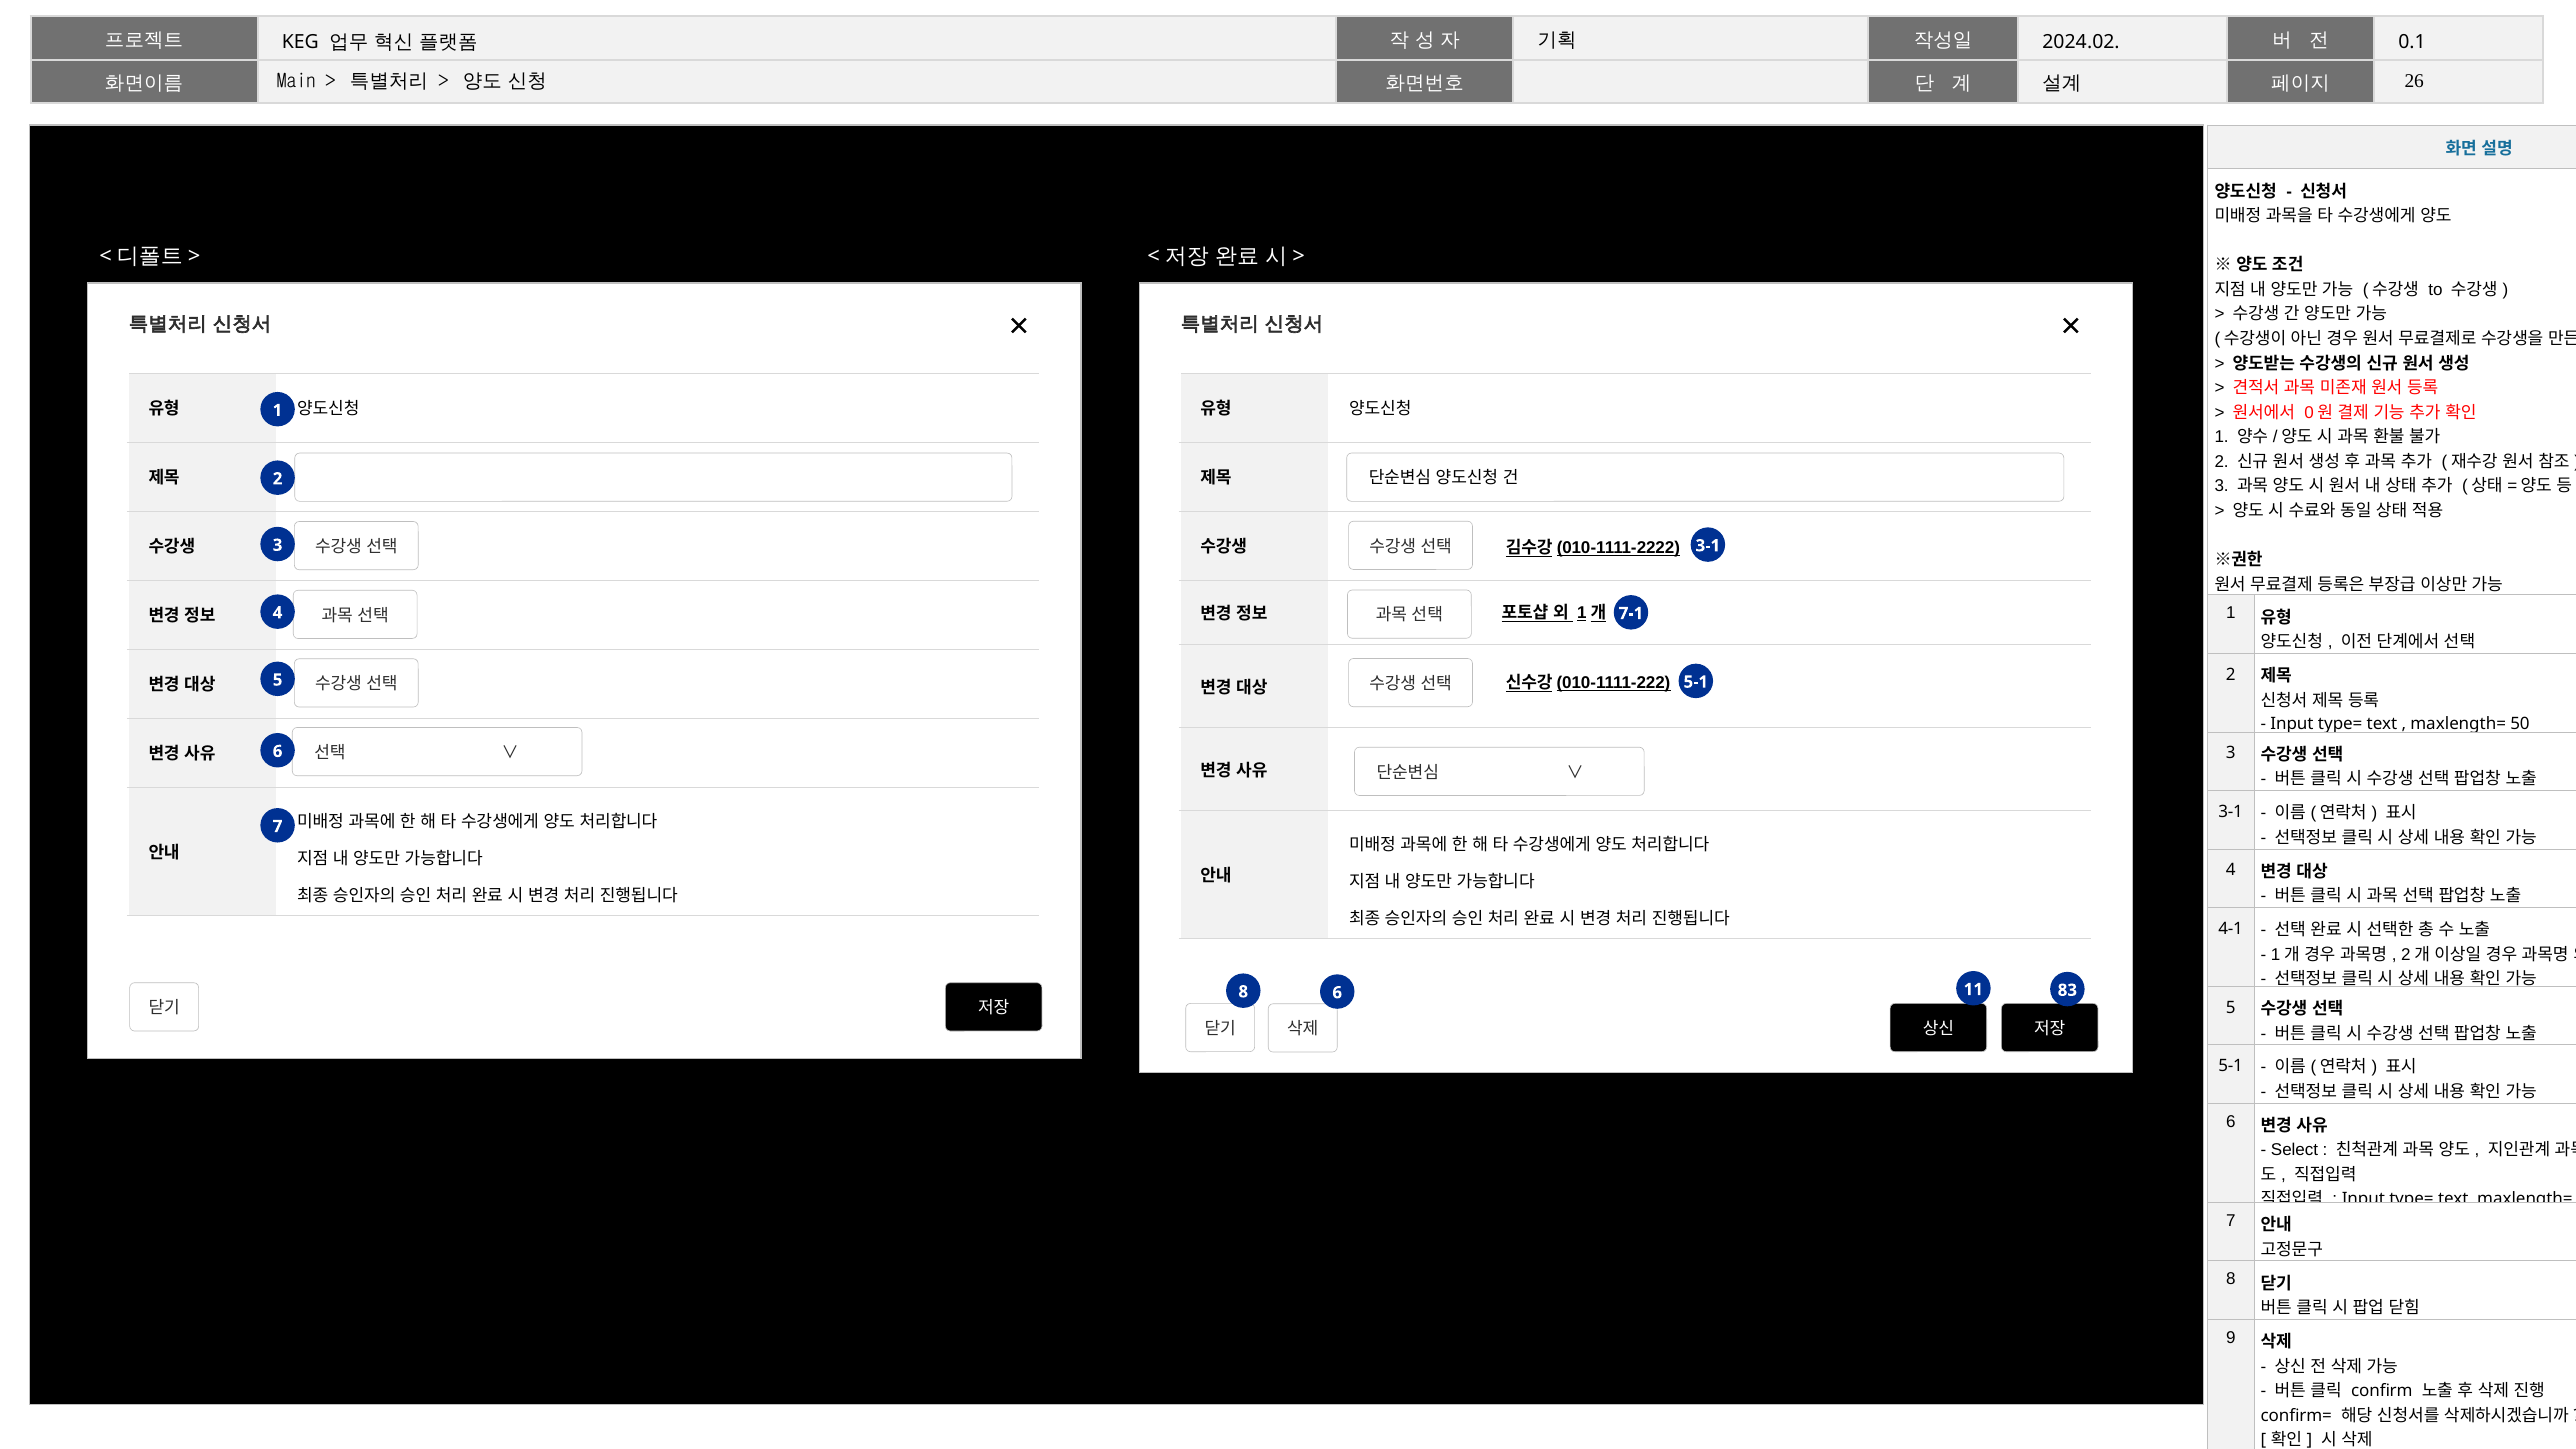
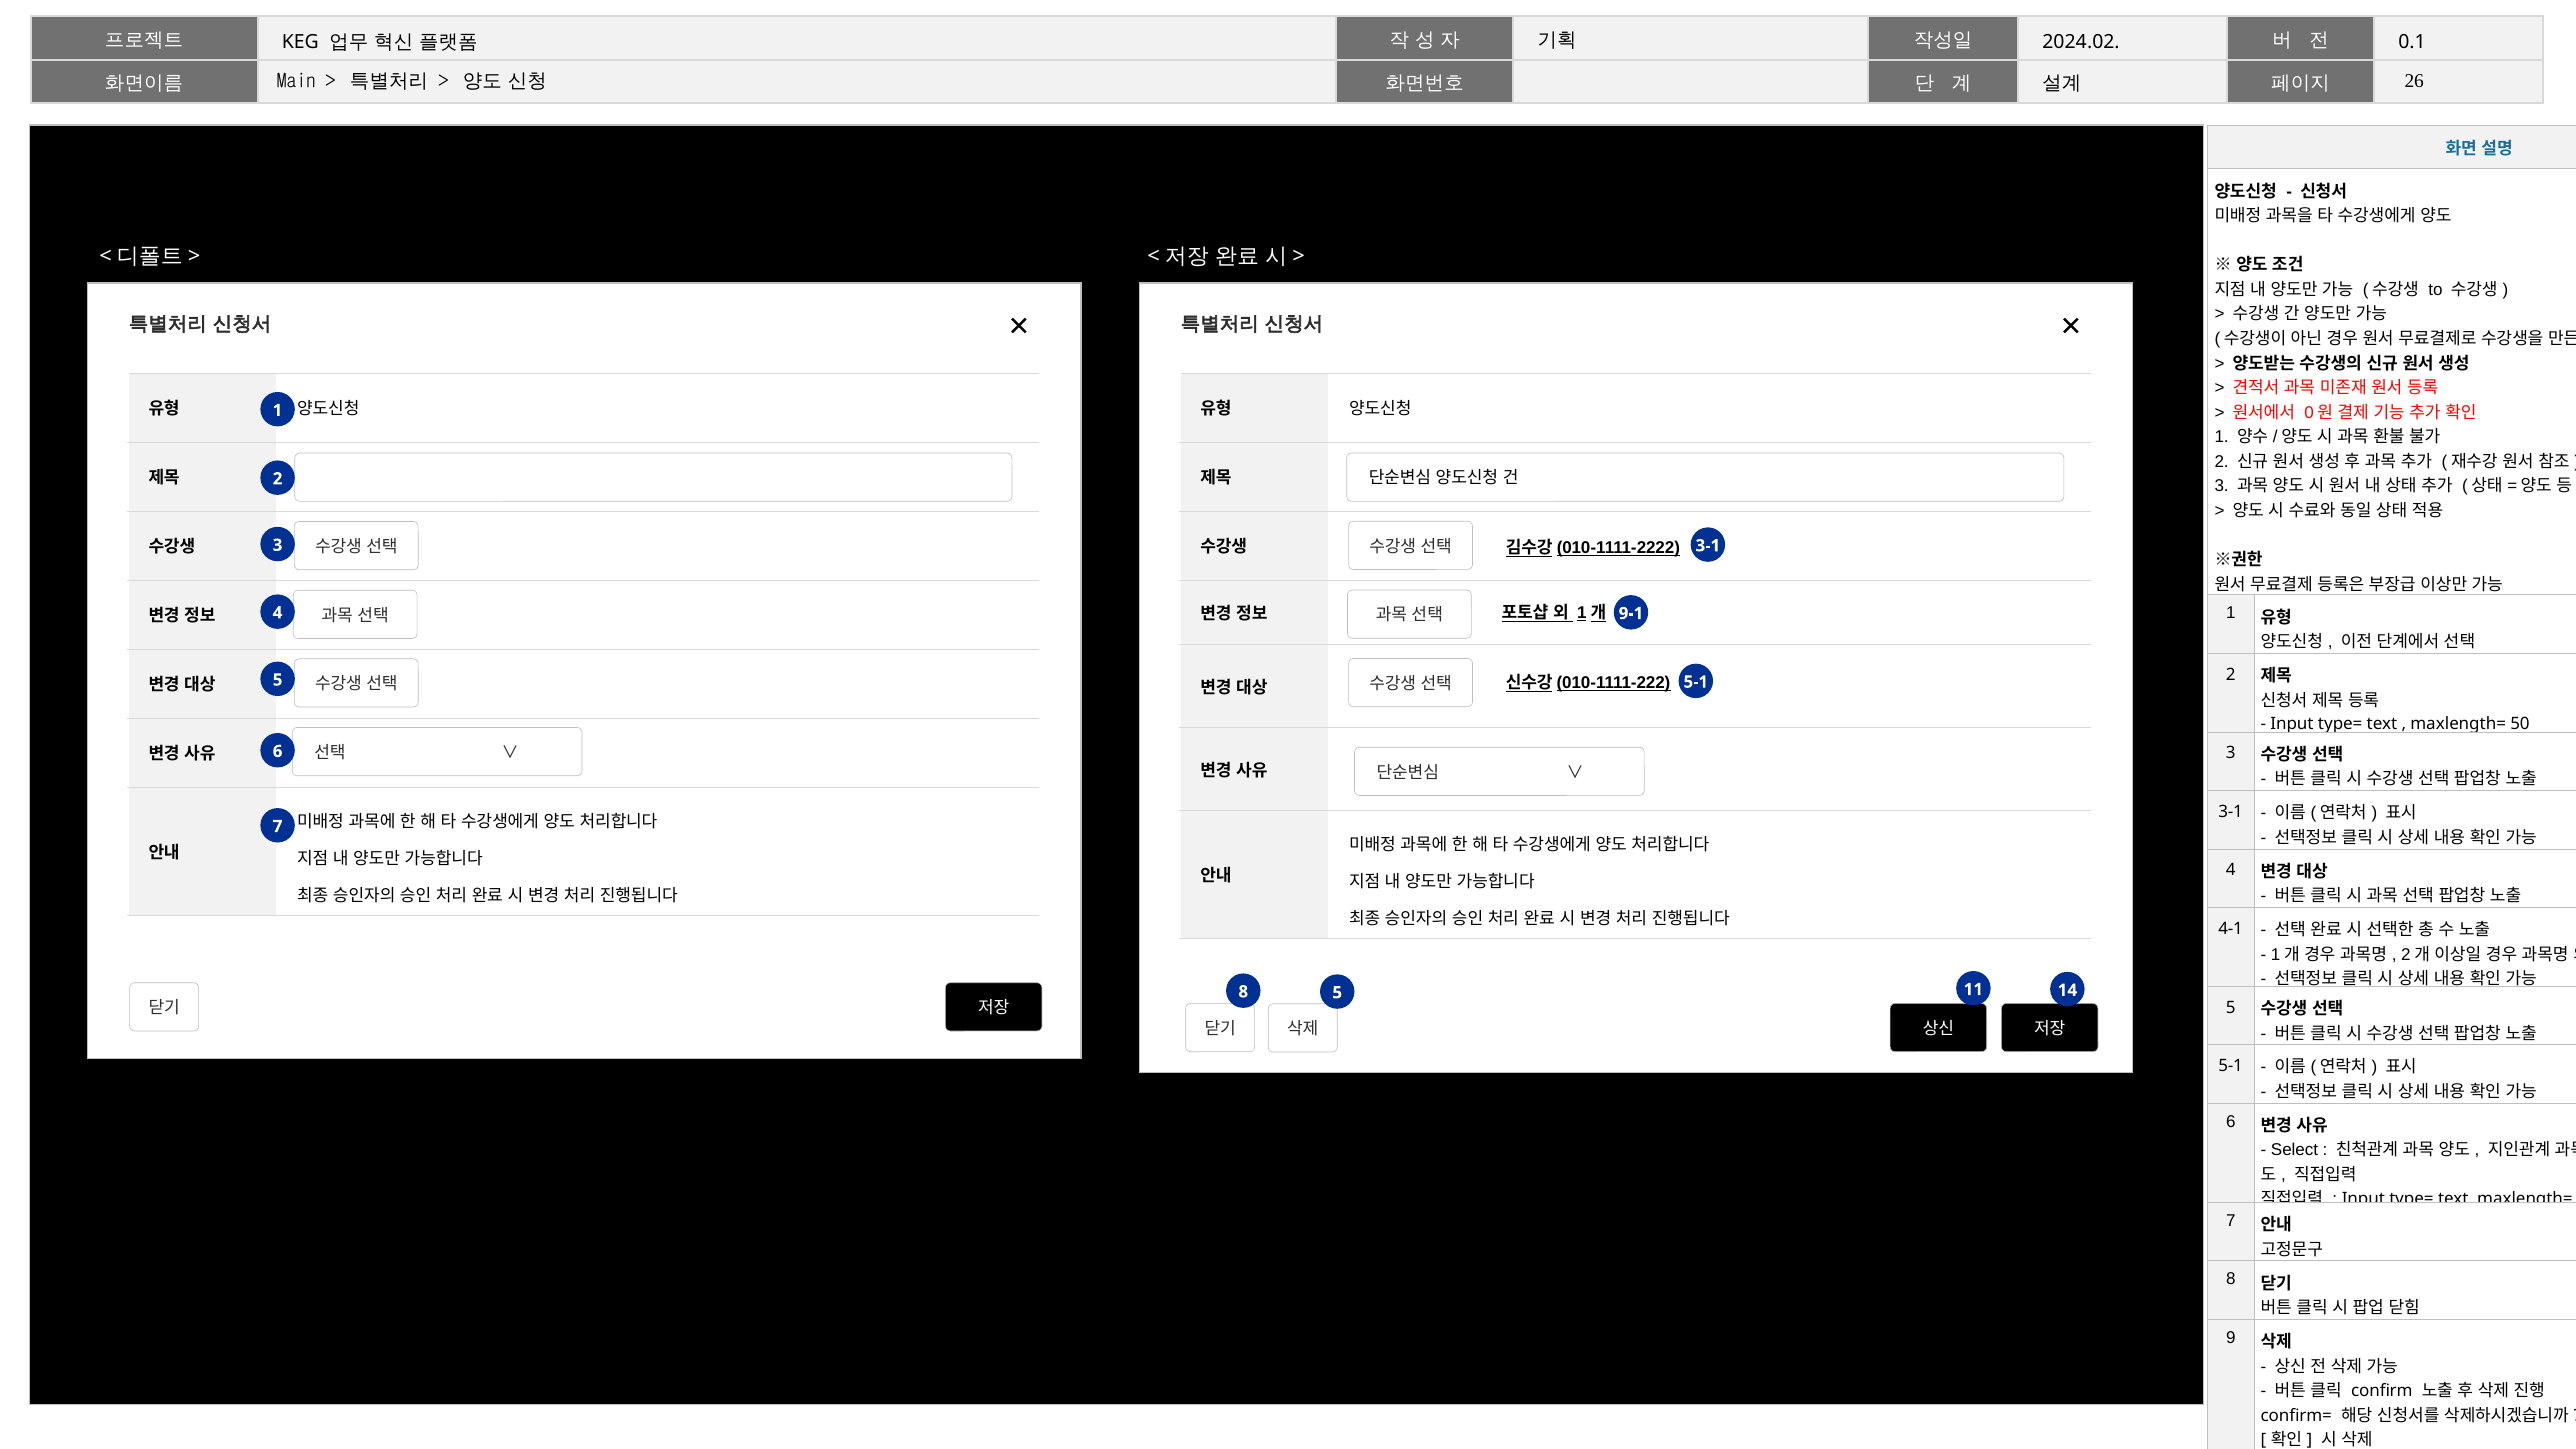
7-1: 7-1 -> 9-1
8 6: 6 -> 5
83: 83 -> 14
